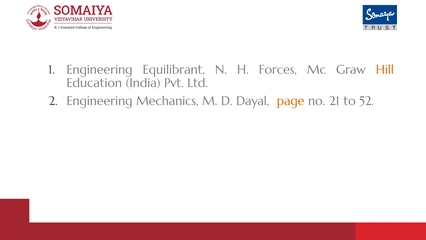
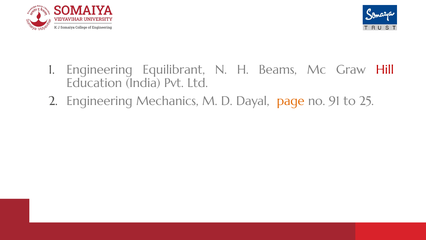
Forces: Forces -> Beams
Hill colour: orange -> red
21: 21 -> 91
52: 52 -> 25
